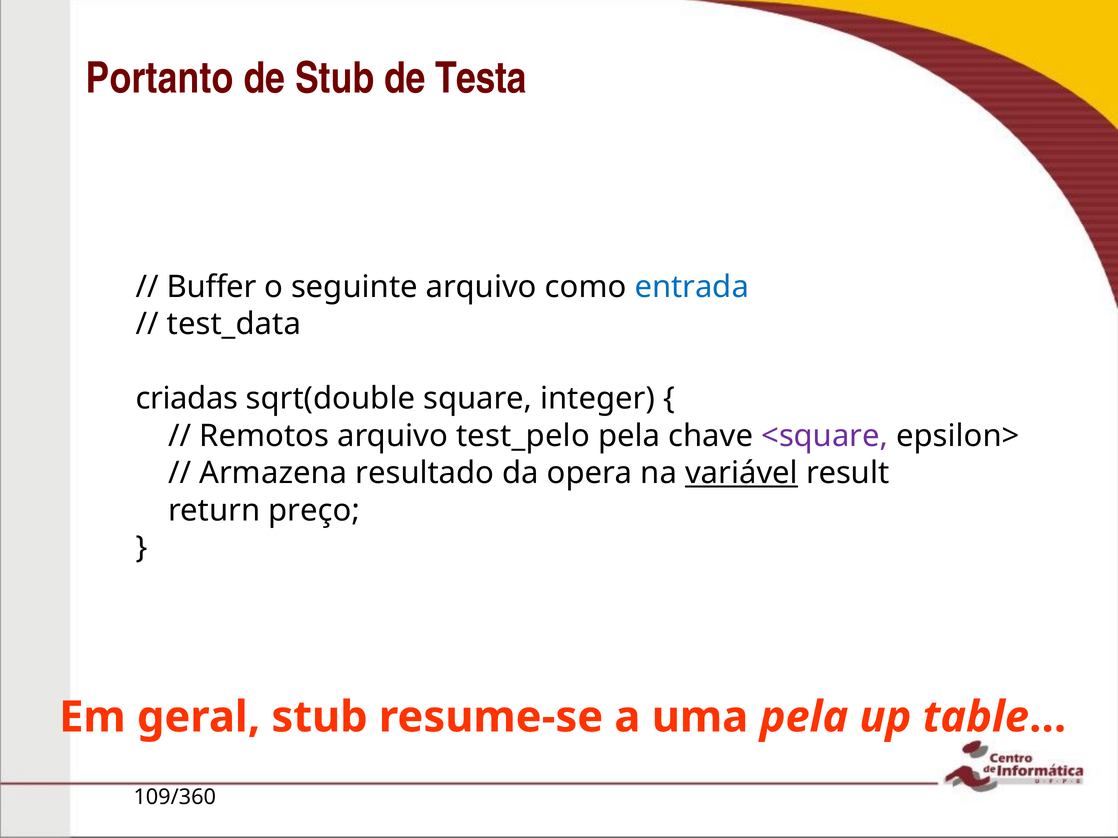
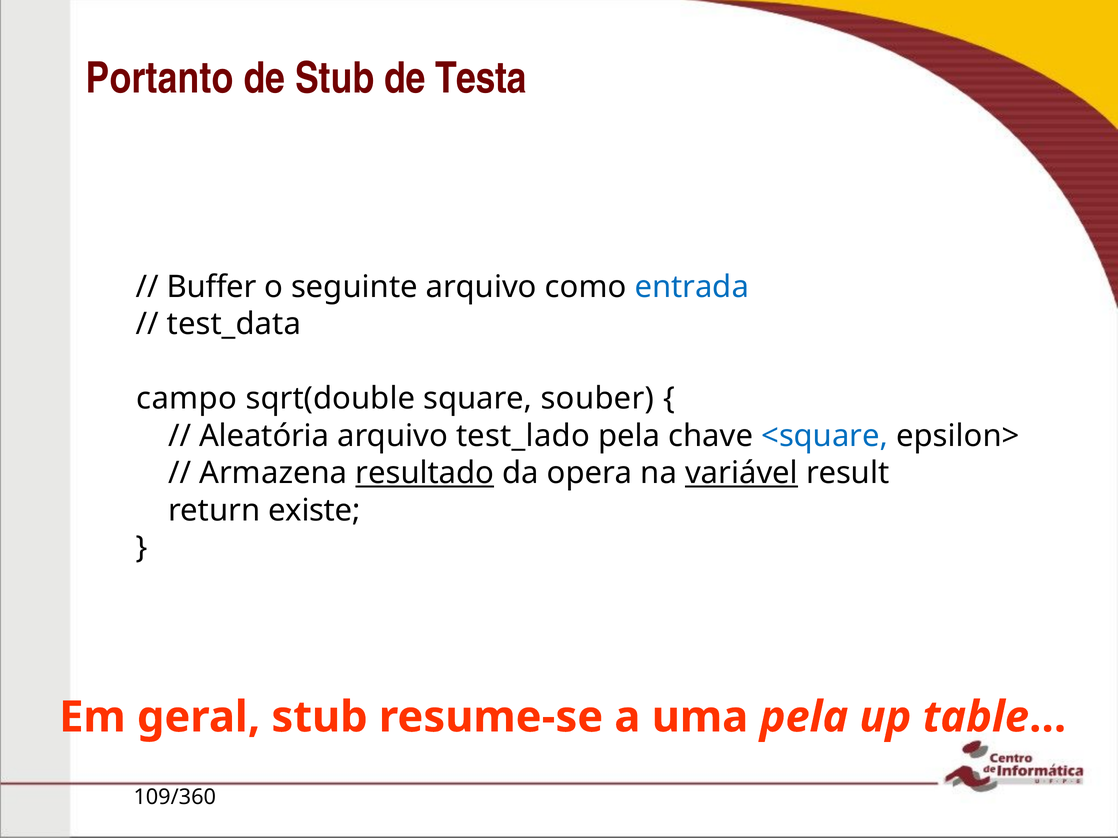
criadas: criadas -> campo
integer: integer -> souber
Remotos: Remotos -> Aleatória
test_pelo: test_pelo -> test_lado
<square colour: purple -> blue
resultado underline: none -> present
preço: preço -> existe
